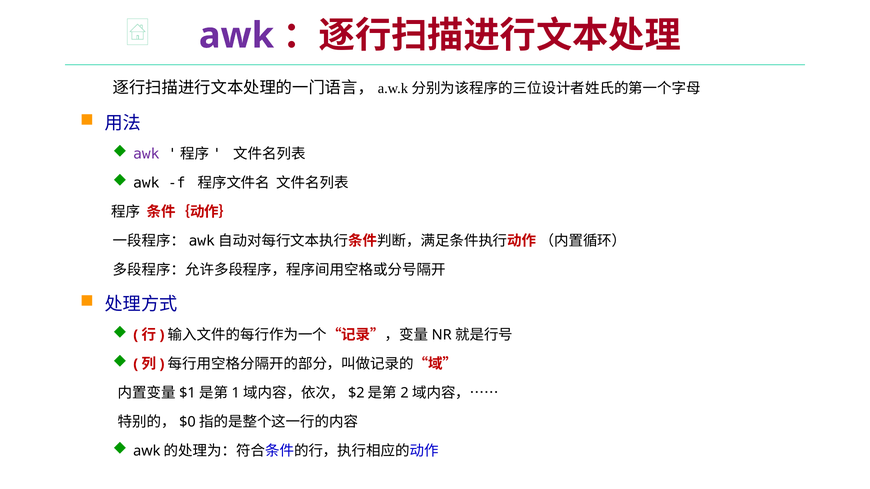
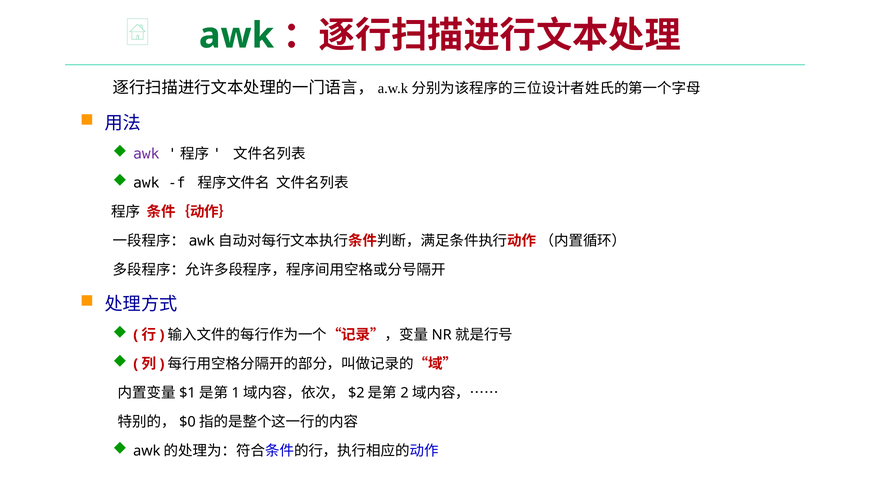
awk at (236, 36) colour: purple -> green
